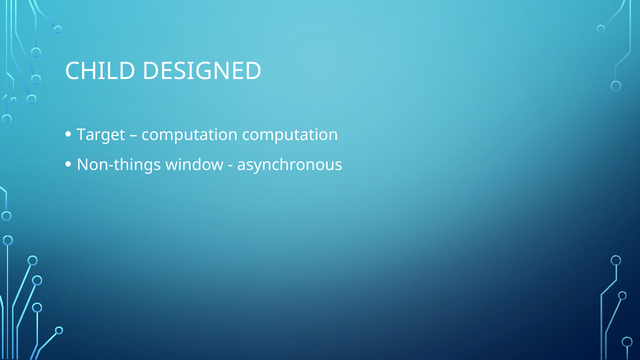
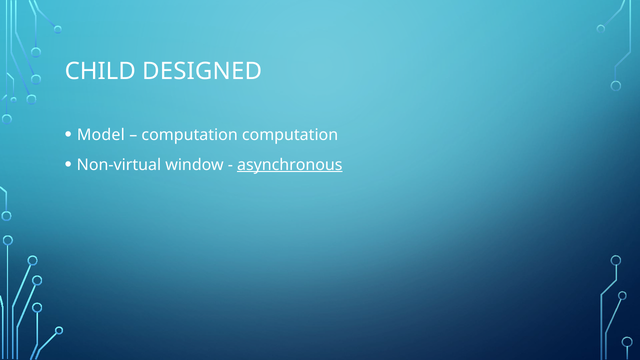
Target: Target -> Model
Non-things: Non-things -> Non-virtual
asynchronous underline: none -> present
